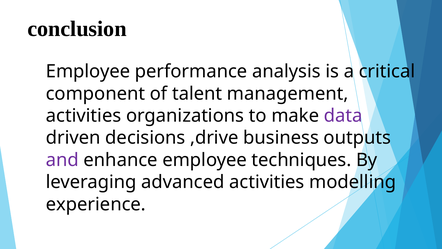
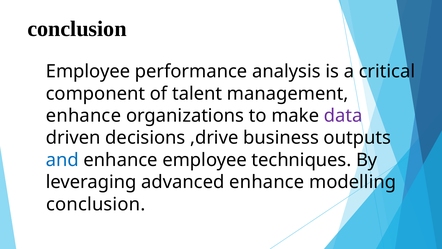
activities at (84, 116): activities -> enhance
and colour: purple -> blue
advanced activities: activities -> enhance
experience at (96, 204): experience -> conclusion
